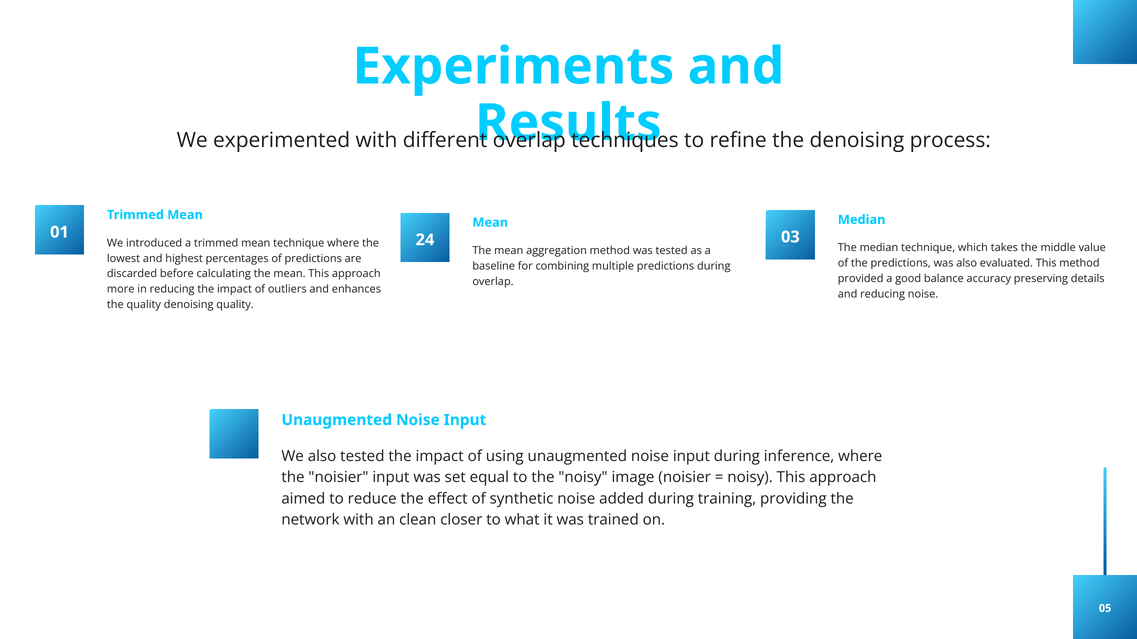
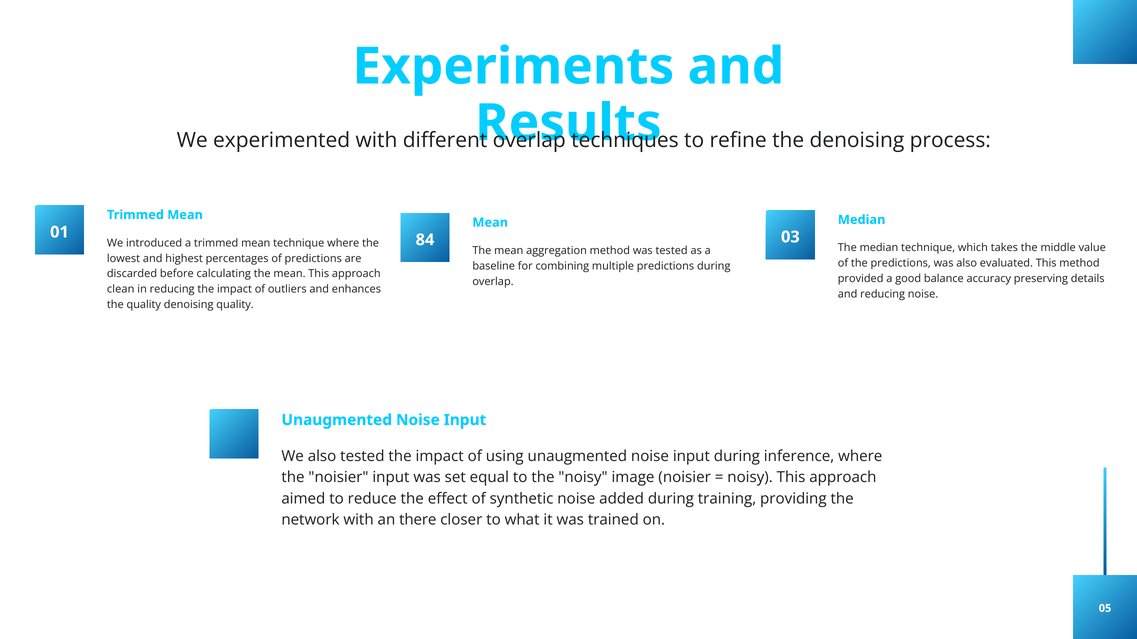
24: 24 -> 84
more: more -> clean
clean: clean -> there
